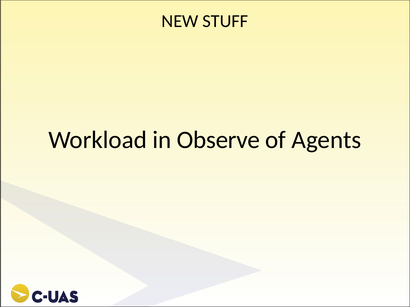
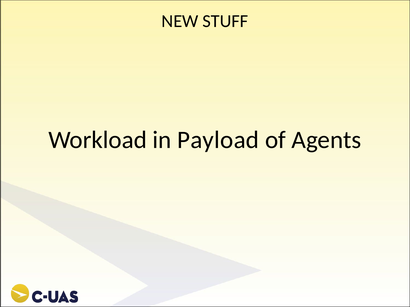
Observe: Observe -> Payload
